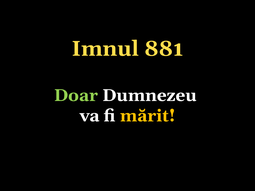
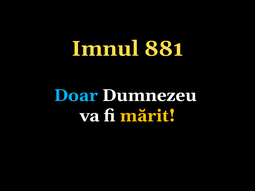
Doar colour: light green -> light blue
